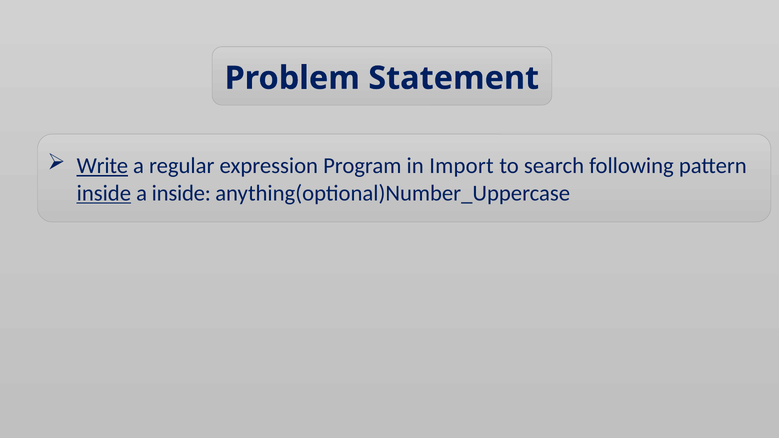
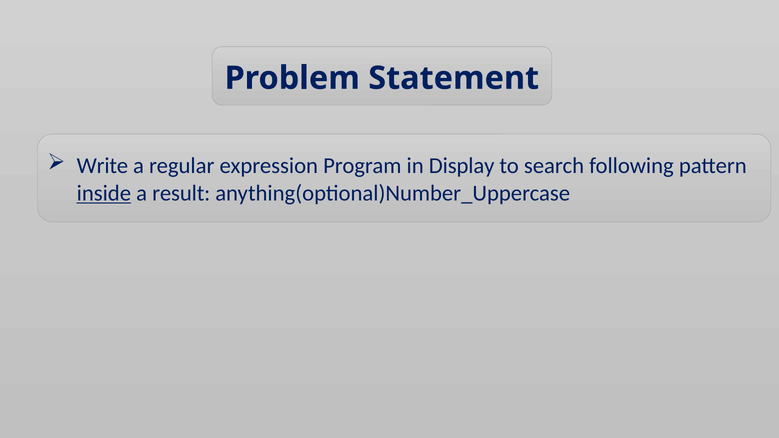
Write underline: present -> none
Import: Import -> Display
a inside: inside -> result
